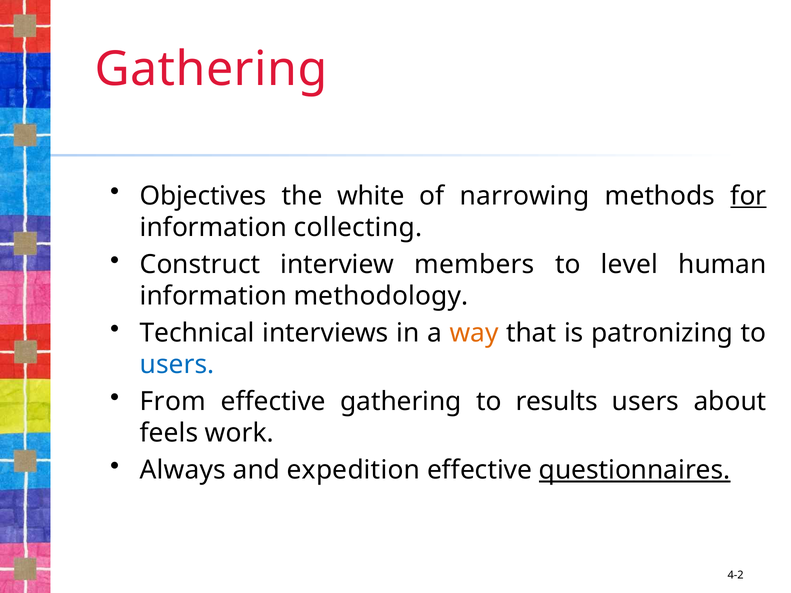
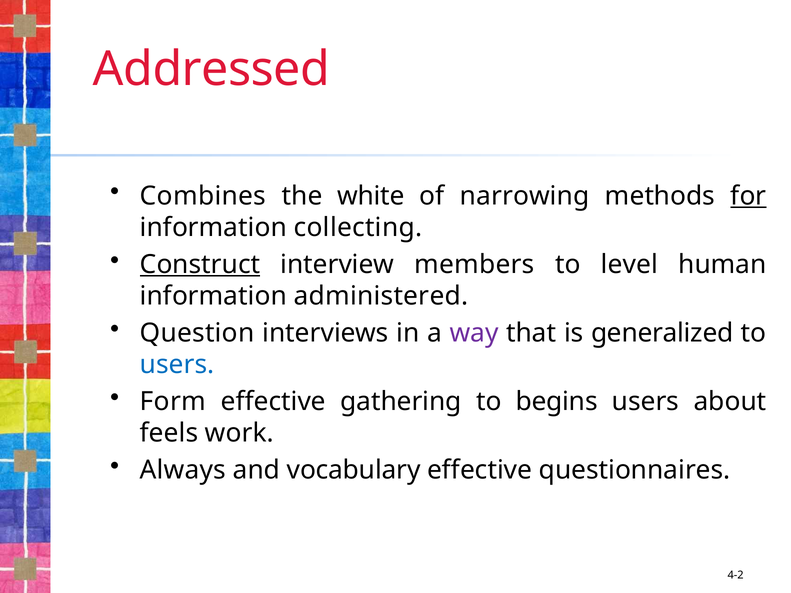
Gathering at (211, 69): Gathering -> Addressed
Objectives: Objectives -> Combines
Construct underline: none -> present
methodology: methodology -> administered
Technical: Technical -> Question
way colour: orange -> purple
patronizing: patronizing -> generalized
From: From -> Form
results: results -> begins
expedition: expedition -> vocabulary
questionnaires underline: present -> none
